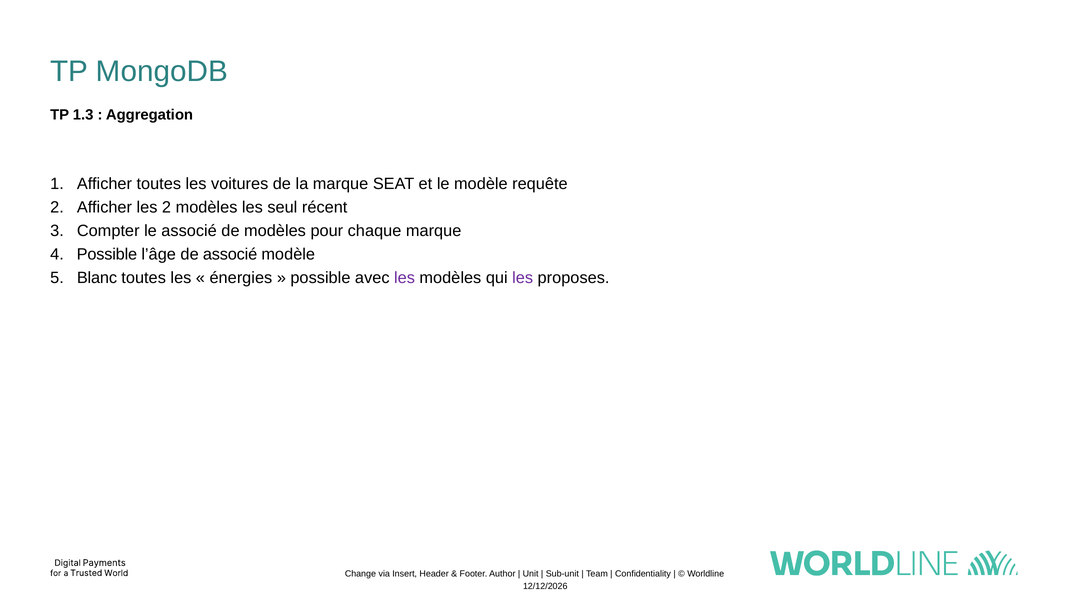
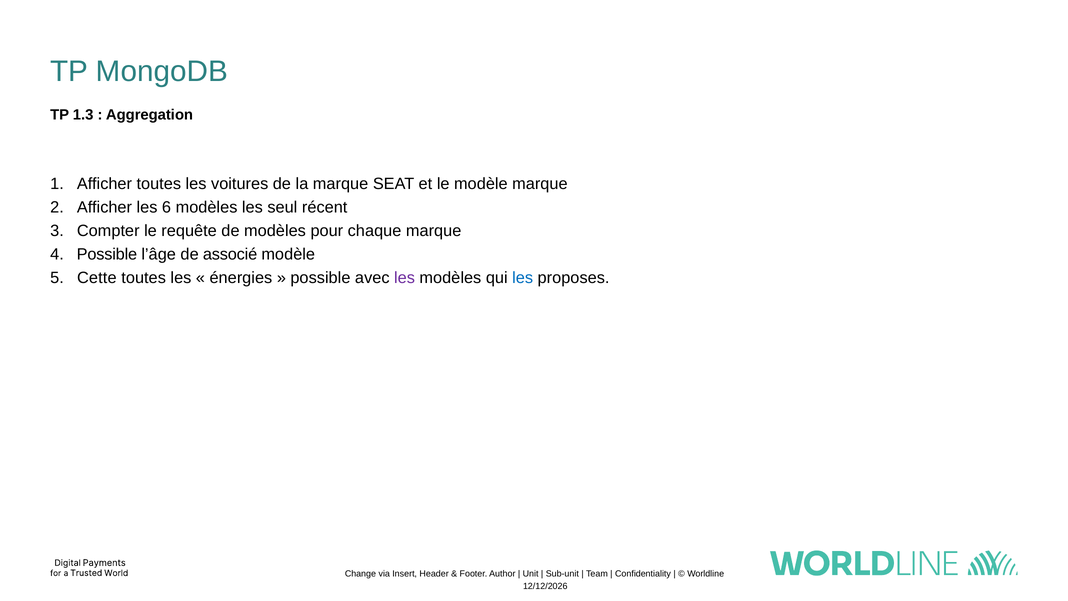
modèle requête: requête -> marque
les 2: 2 -> 6
le associé: associé -> requête
Blanc: Blanc -> Cette
les at (523, 278) colour: purple -> blue
